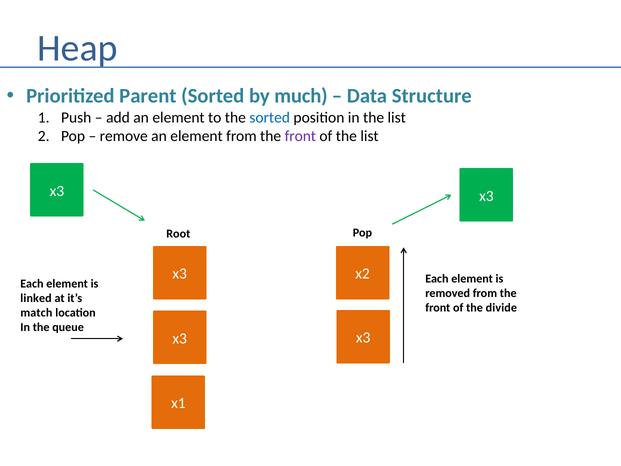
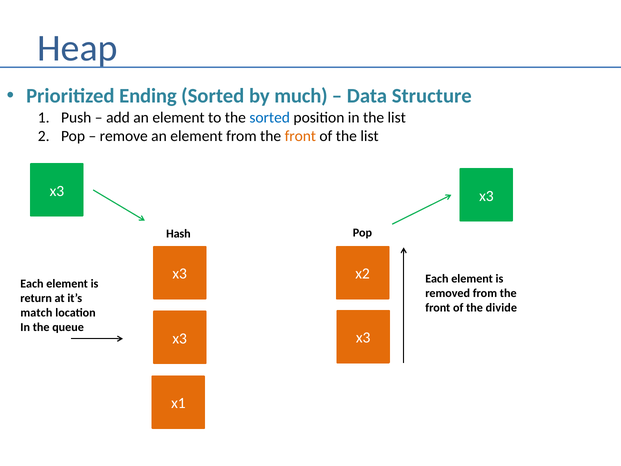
Parent: Parent -> Ending
front at (300, 136) colour: purple -> orange
Root: Root -> Hash
linked: linked -> return
